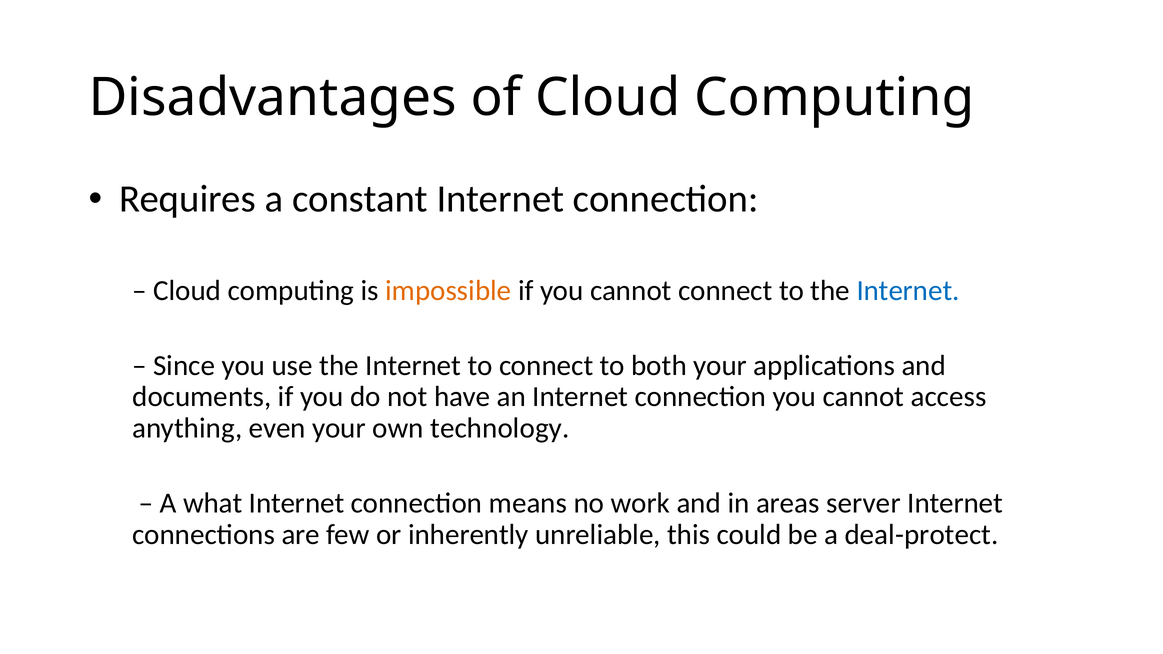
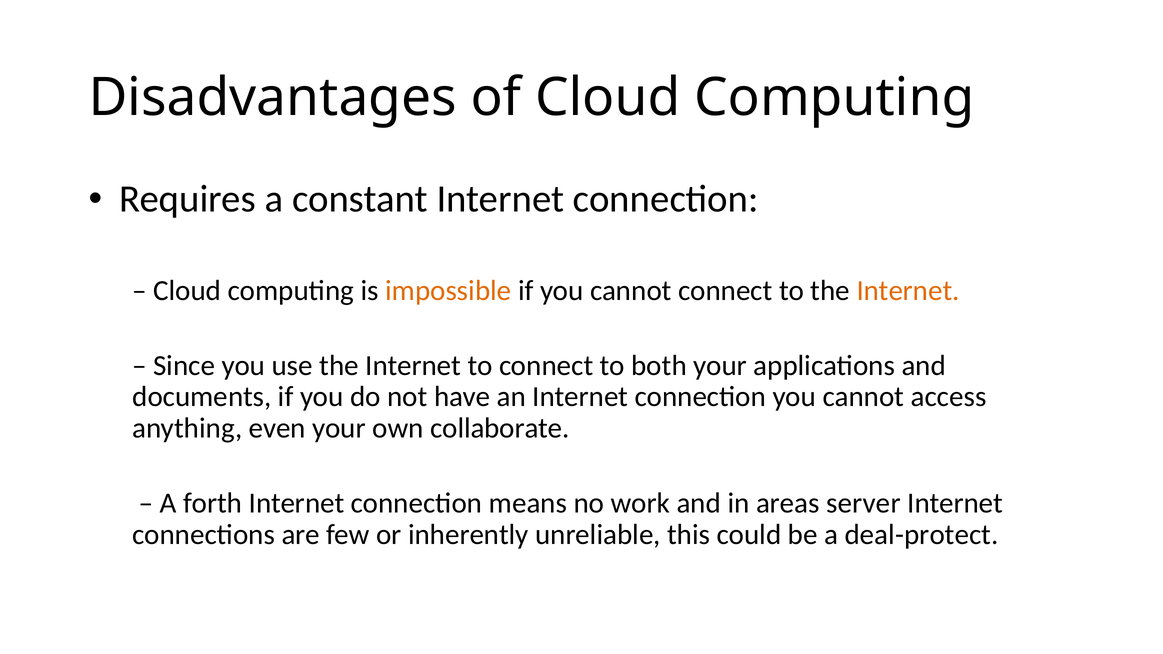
Internet at (908, 291) colour: blue -> orange
technology: technology -> collaborate
what: what -> forth
